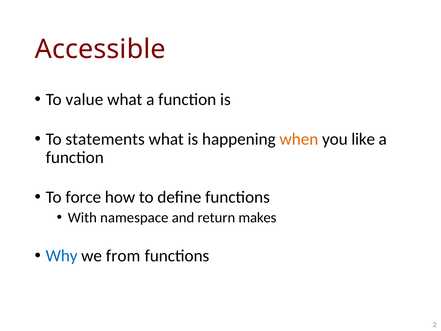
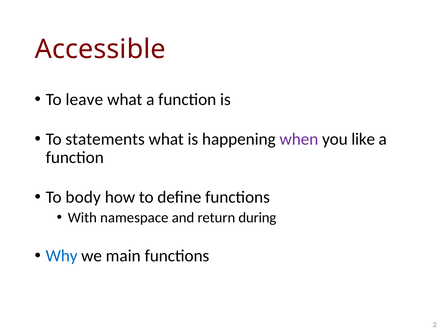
value: value -> leave
when colour: orange -> purple
force: force -> body
makes: makes -> during
from: from -> main
